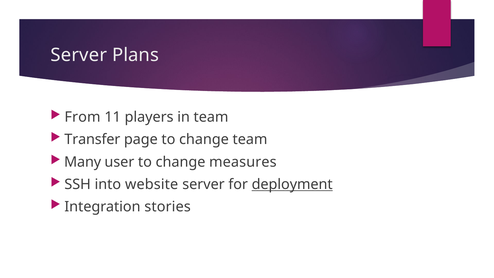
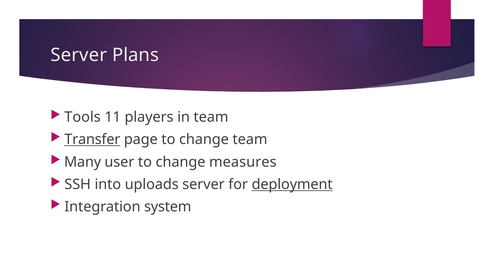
From: From -> Tools
Transfer underline: none -> present
website: website -> uploads
stories: stories -> system
